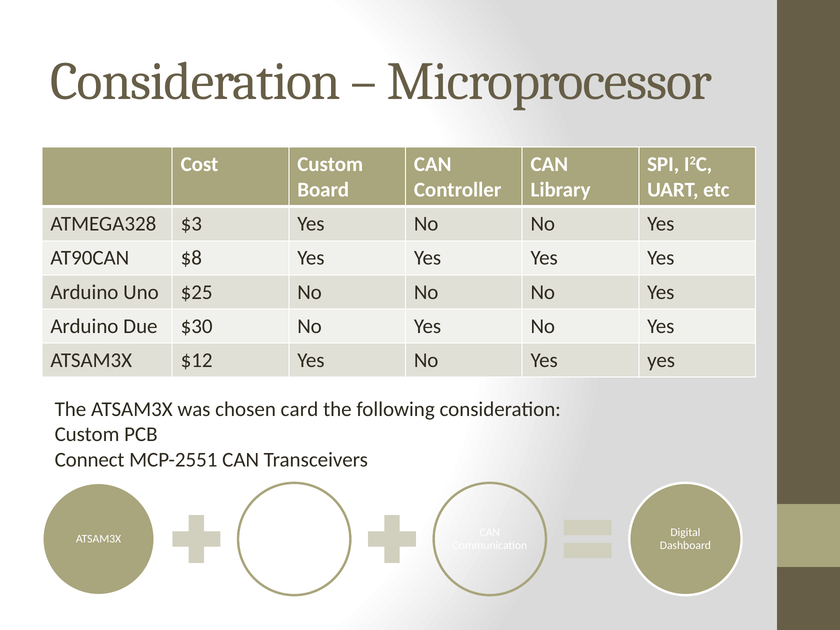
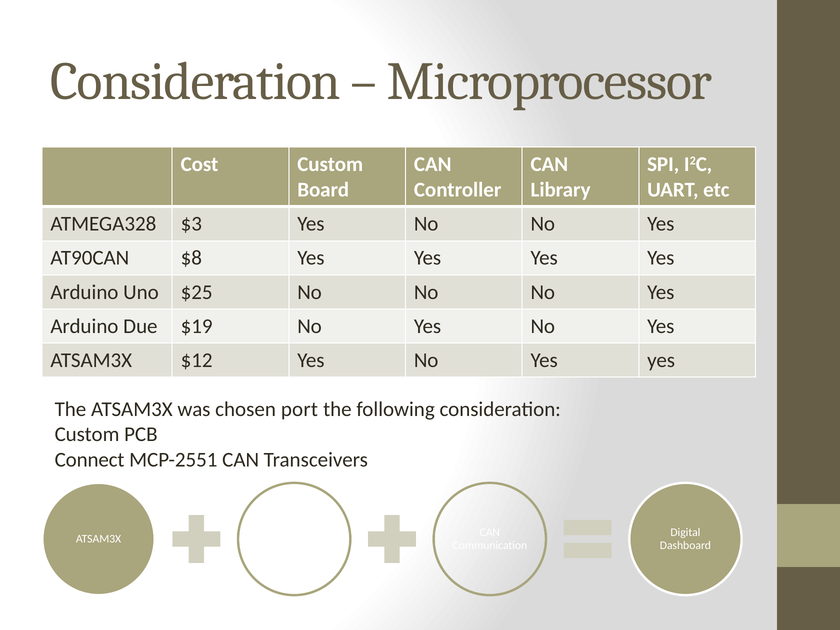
$30: $30 -> $19
card: card -> port
